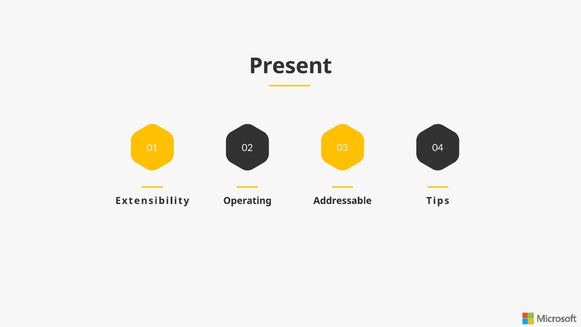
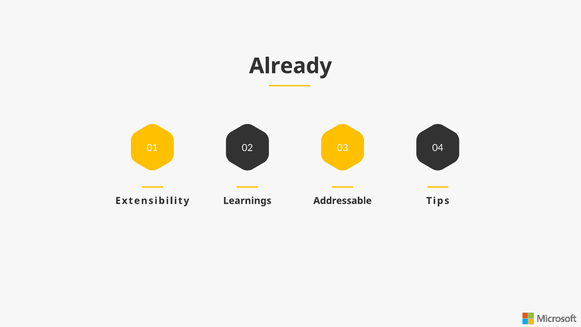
Present: Present -> Already
Operating: Operating -> Learnings
